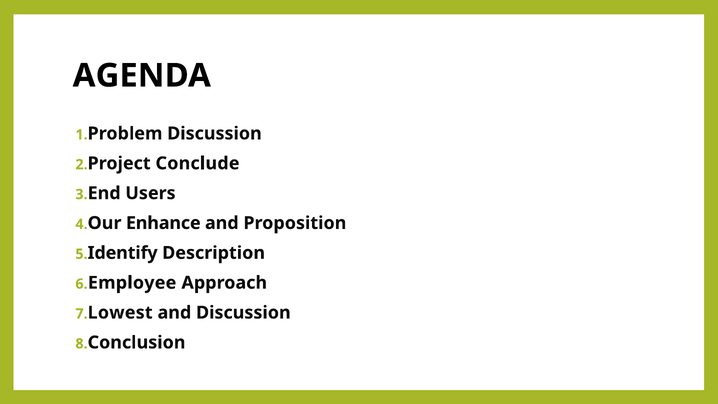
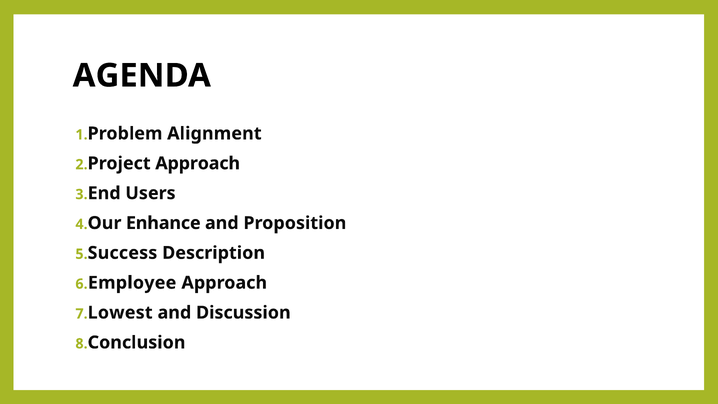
Problem Discussion: Discussion -> Alignment
Project Conclude: Conclude -> Approach
Identify: Identify -> Success
